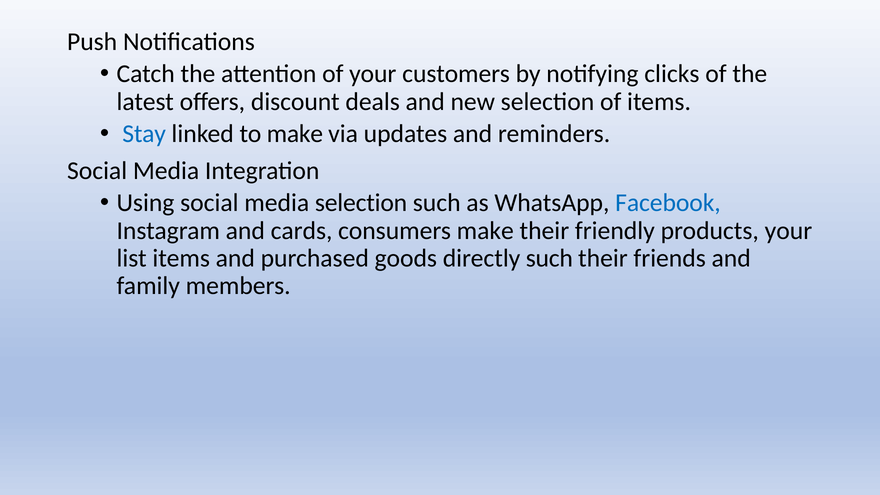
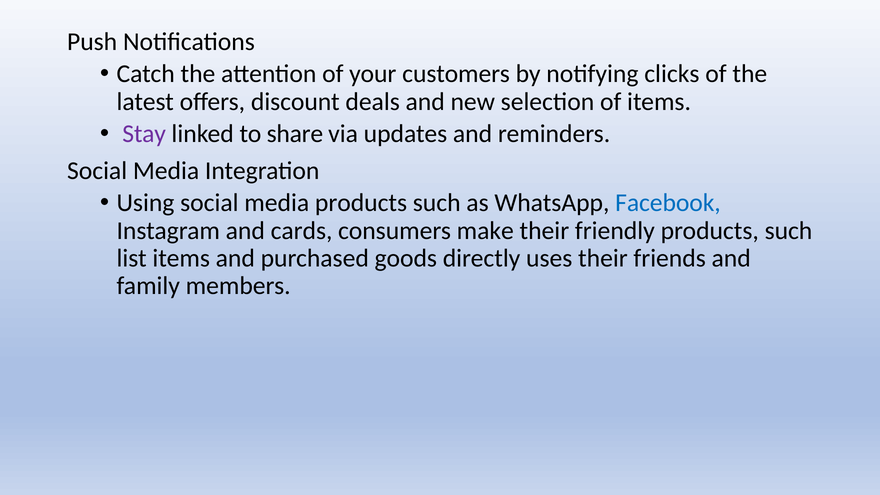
Stay colour: blue -> purple
to make: make -> share
media selection: selection -> products
your at (788, 231): your -> such
directly such: such -> uses
